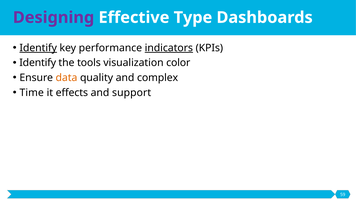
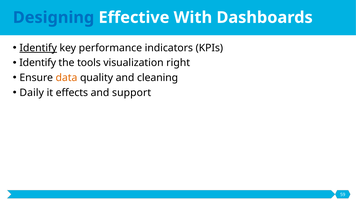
Designing colour: purple -> blue
Type: Type -> With
indicators underline: present -> none
color: color -> right
complex: complex -> cleaning
Time: Time -> Daily
